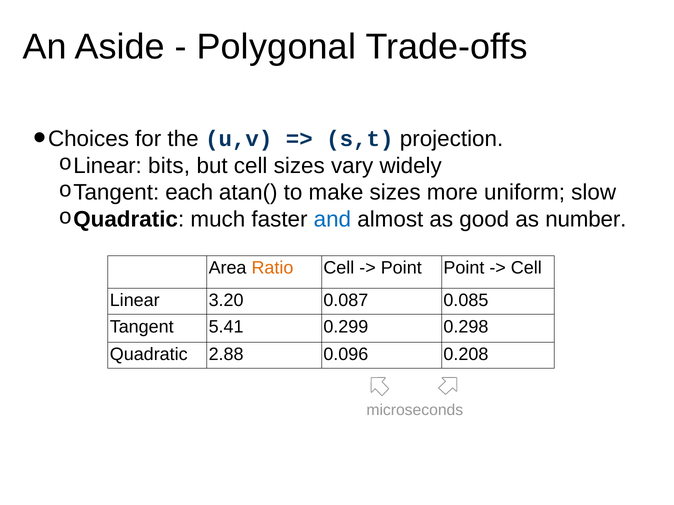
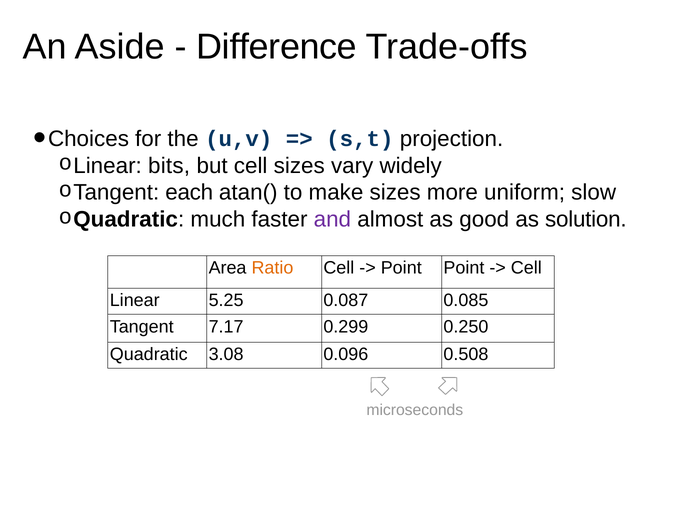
Polygonal: Polygonal -> Difference
and colour: blue -> purple
number: number -> solution
3.20: 3.20 -> 5.25
5.41: 5.41 -> 7.17
0.298: 0.298 -> 0.250
2.88: 2.88 -> 3.08
0.208: 0.208 -> 0.508
